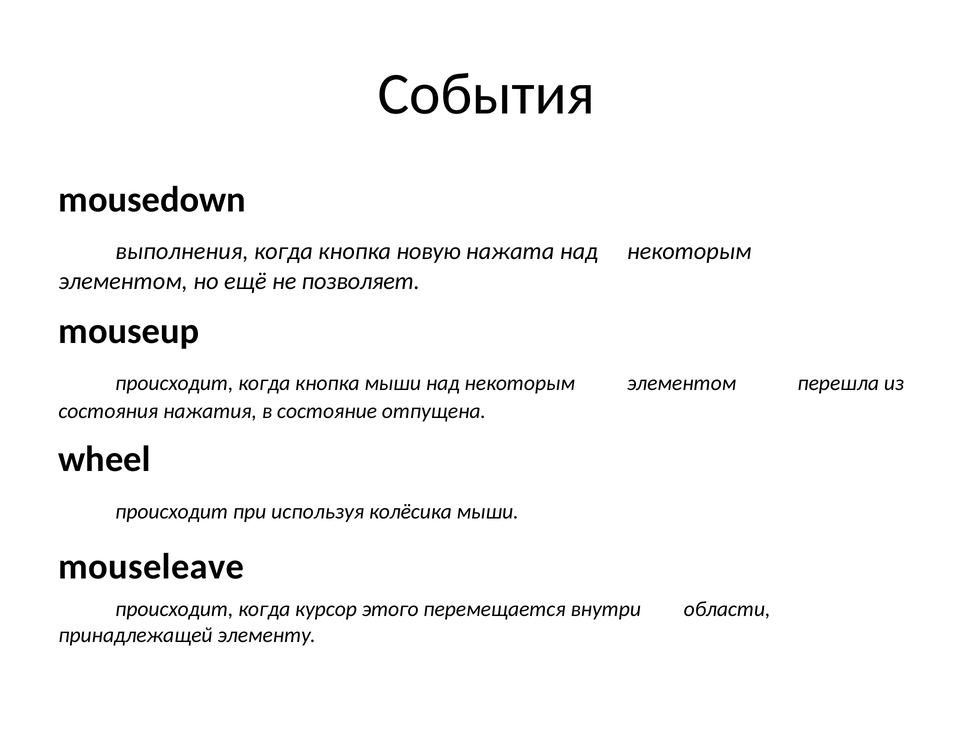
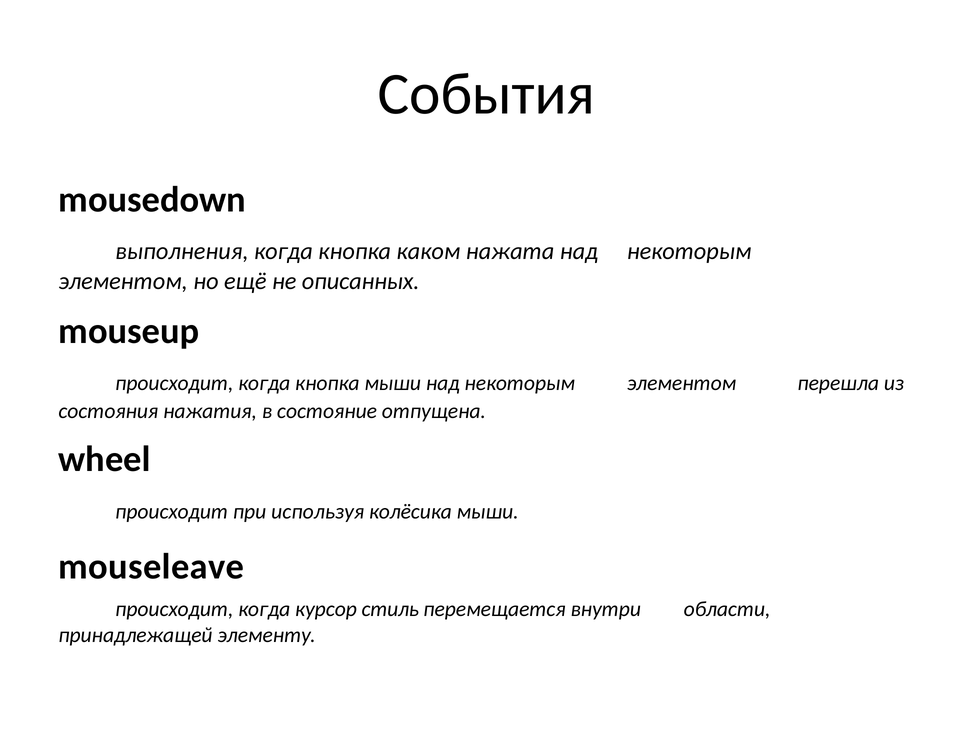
новую: новую -> каком
позволяет: позволяет -> описанных
этого: этого -> стиль
